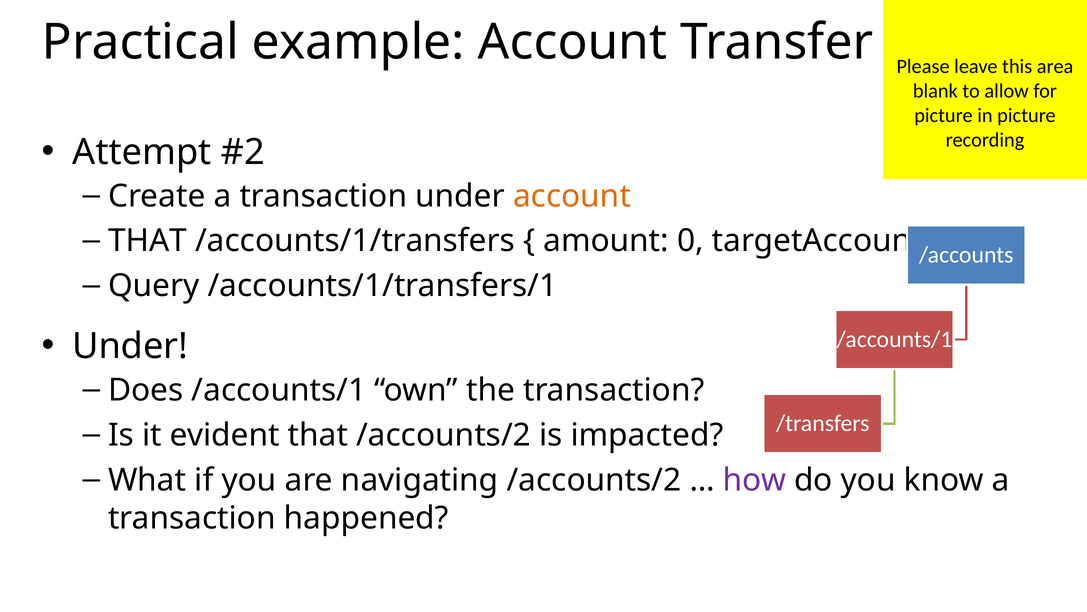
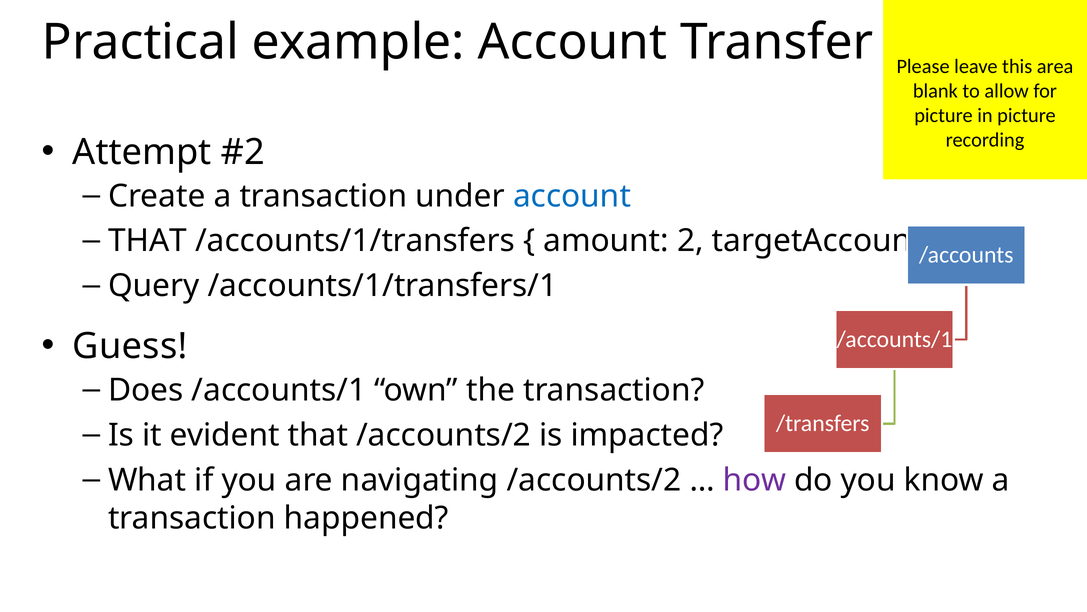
account at (572, 196) colour: orange -> blue
amount 0: 0 -> 2
Under at (130, 346): Under -> Guess
